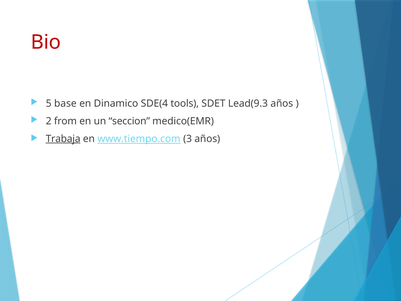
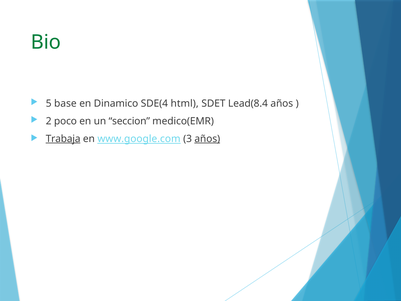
Bio colour: red -> green
tools: tools -> html
Lead(9.3: Lead(9.3 -> Lead(8.4
from: from -> poco
www.tiempo.com: www.tiempo.com -> www.google.com
años at (207, 139) underline: none -> present
